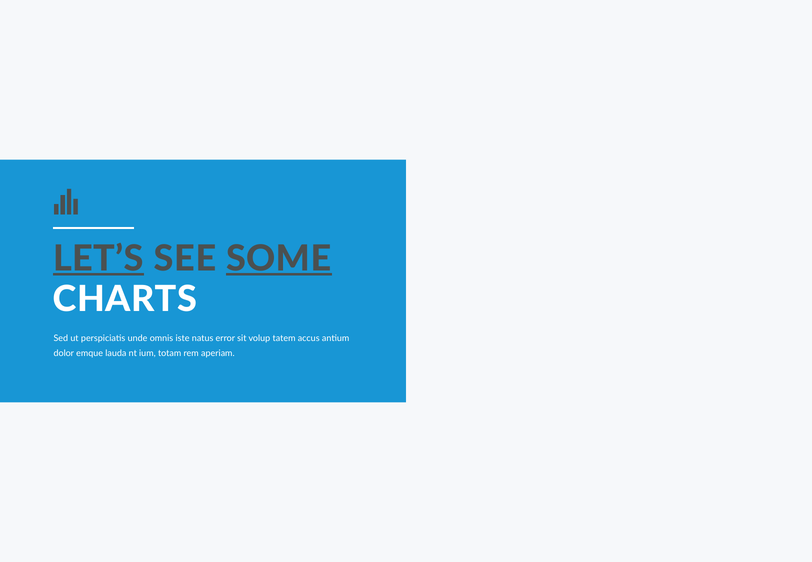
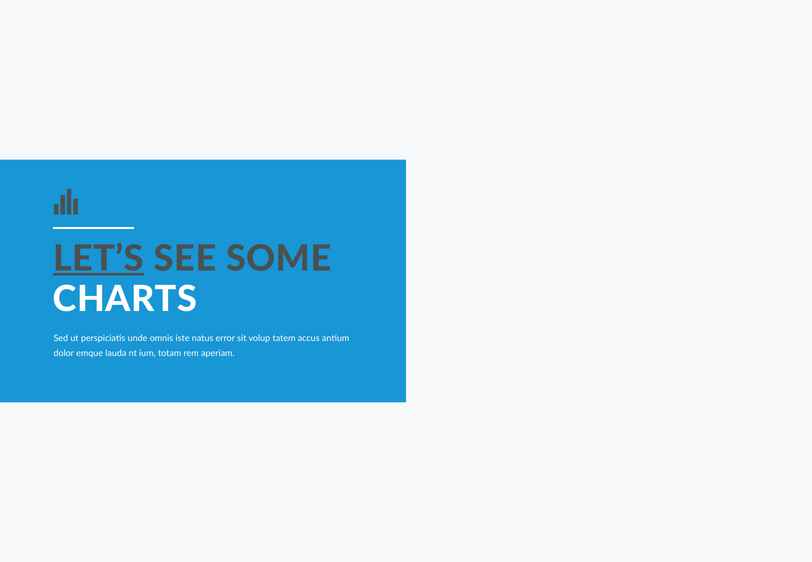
SOME underline: present -> none
